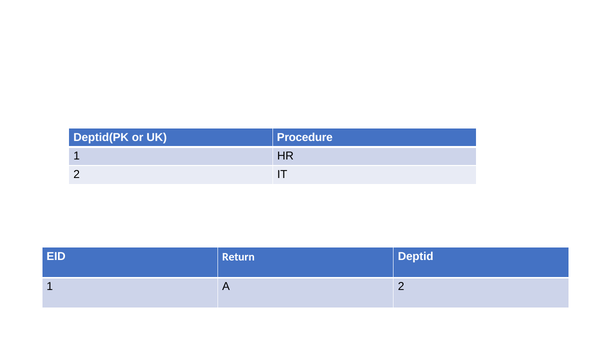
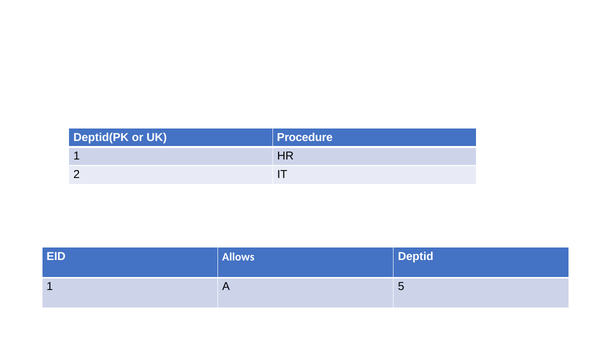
Return: Return -> Allows
A 2: 2 -> 5
